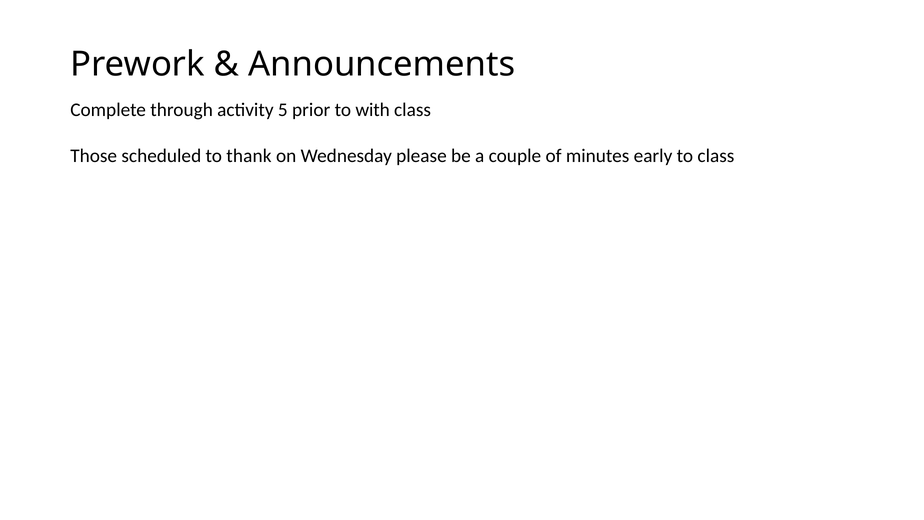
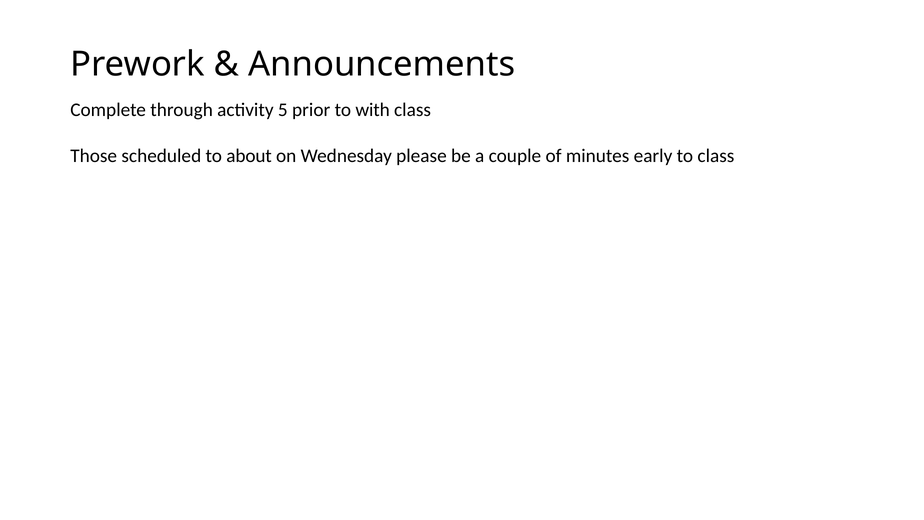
thank: thank -> about
